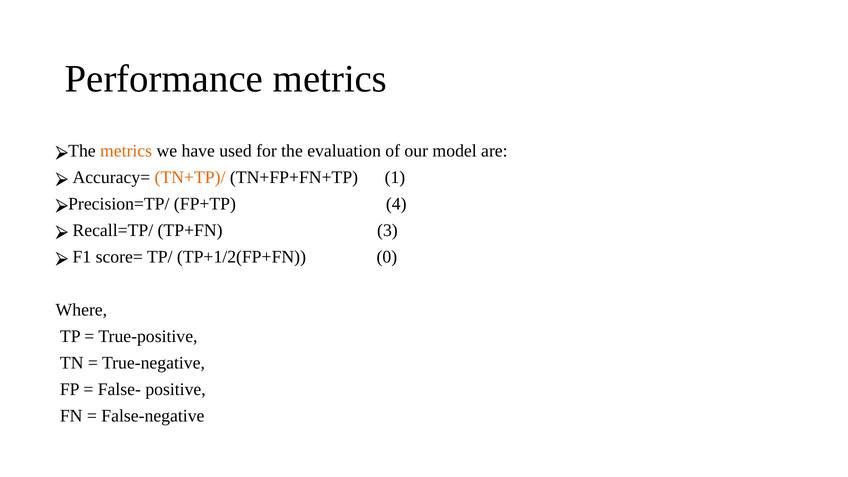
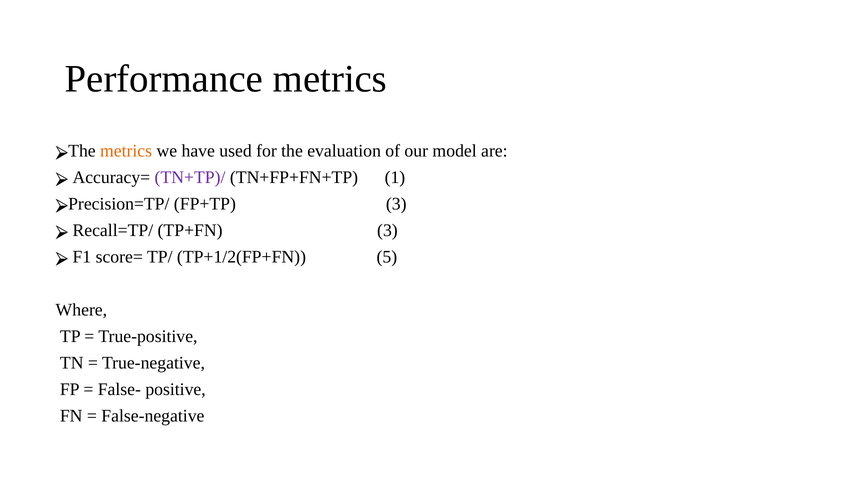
TN+TP)/ colour: orange -> purple
FP+TP 4: 4 -> 3
0: 0 -> 5
